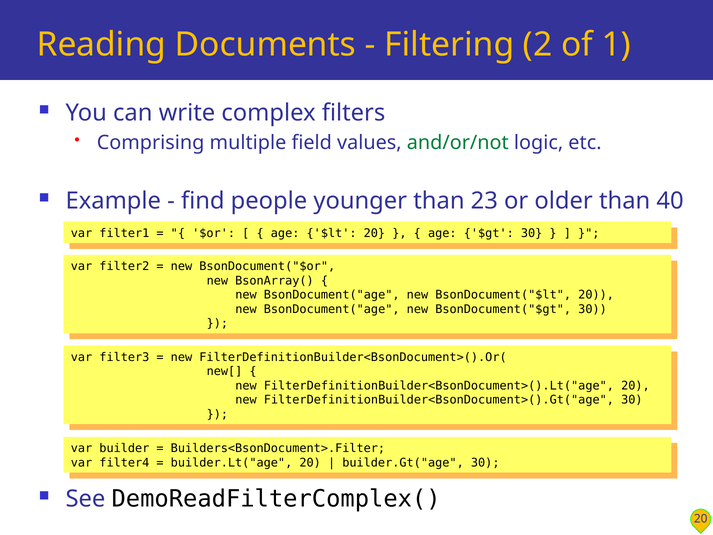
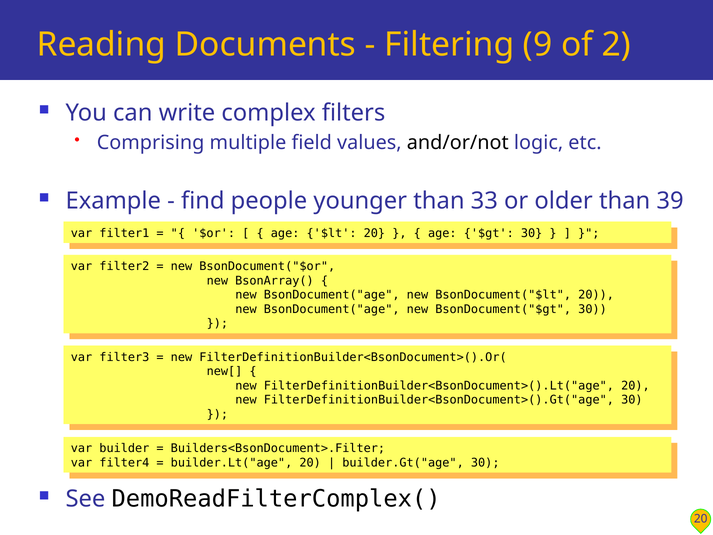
2: 2 -> 9
1: 1 -> 2
and/or/not colour: green -> black
23: 23 -> 33
40: 40 -> 39
